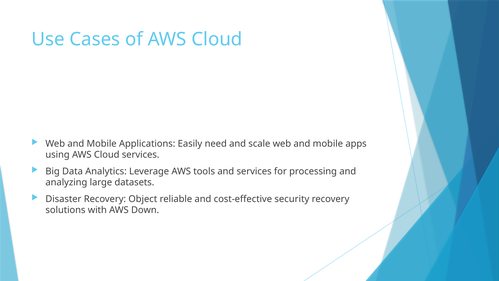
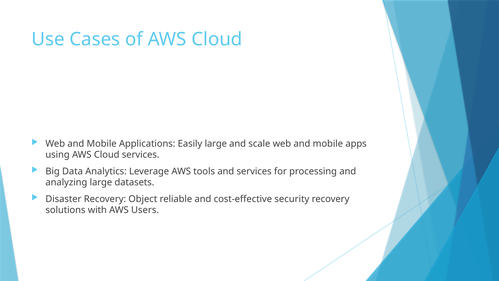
Easily need: need -> large
Down: Down -> Users
